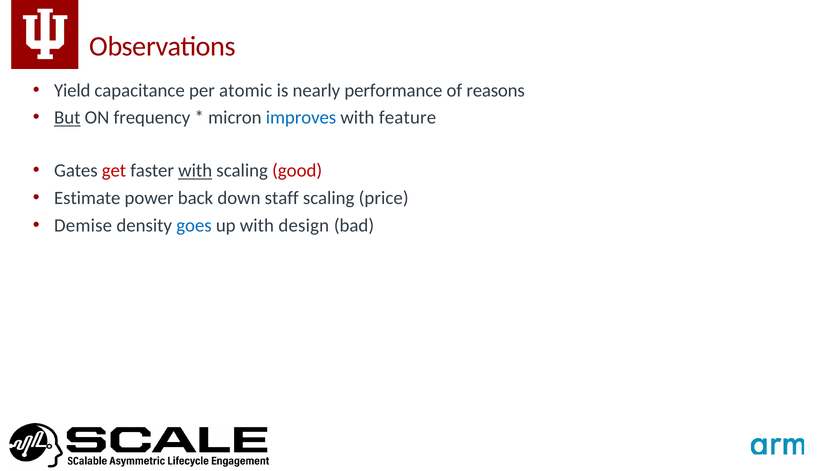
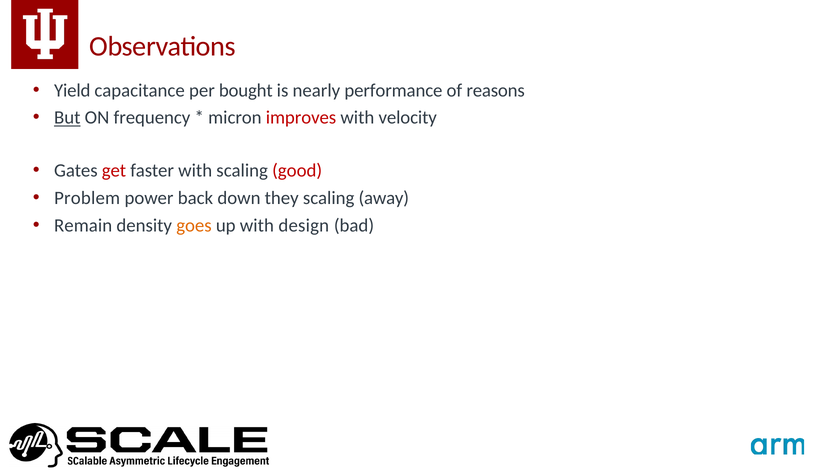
atomic: atomic -> bought
improves colour: blue -> red
feature: feature -> velocity
with at (195, 171) underline: present -> none
Estimate: Estimate -> Problem
staff: staff -> they
price: price -> away
Demise: Demise -> Remain
goes colour: blue -> orange
